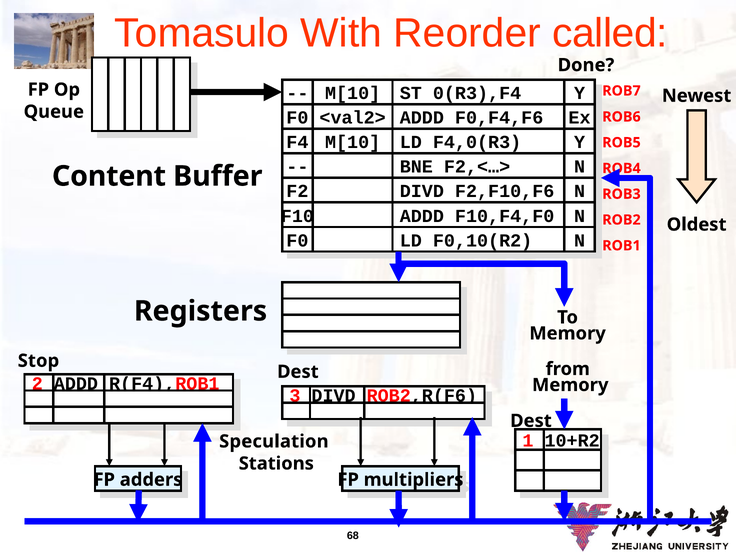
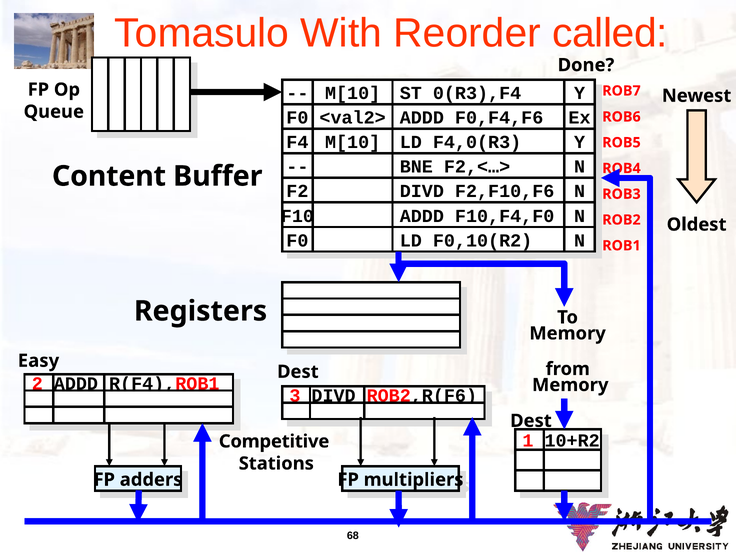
Stop: Stop -> Easy
Speculation: Speculation -> Competitive
